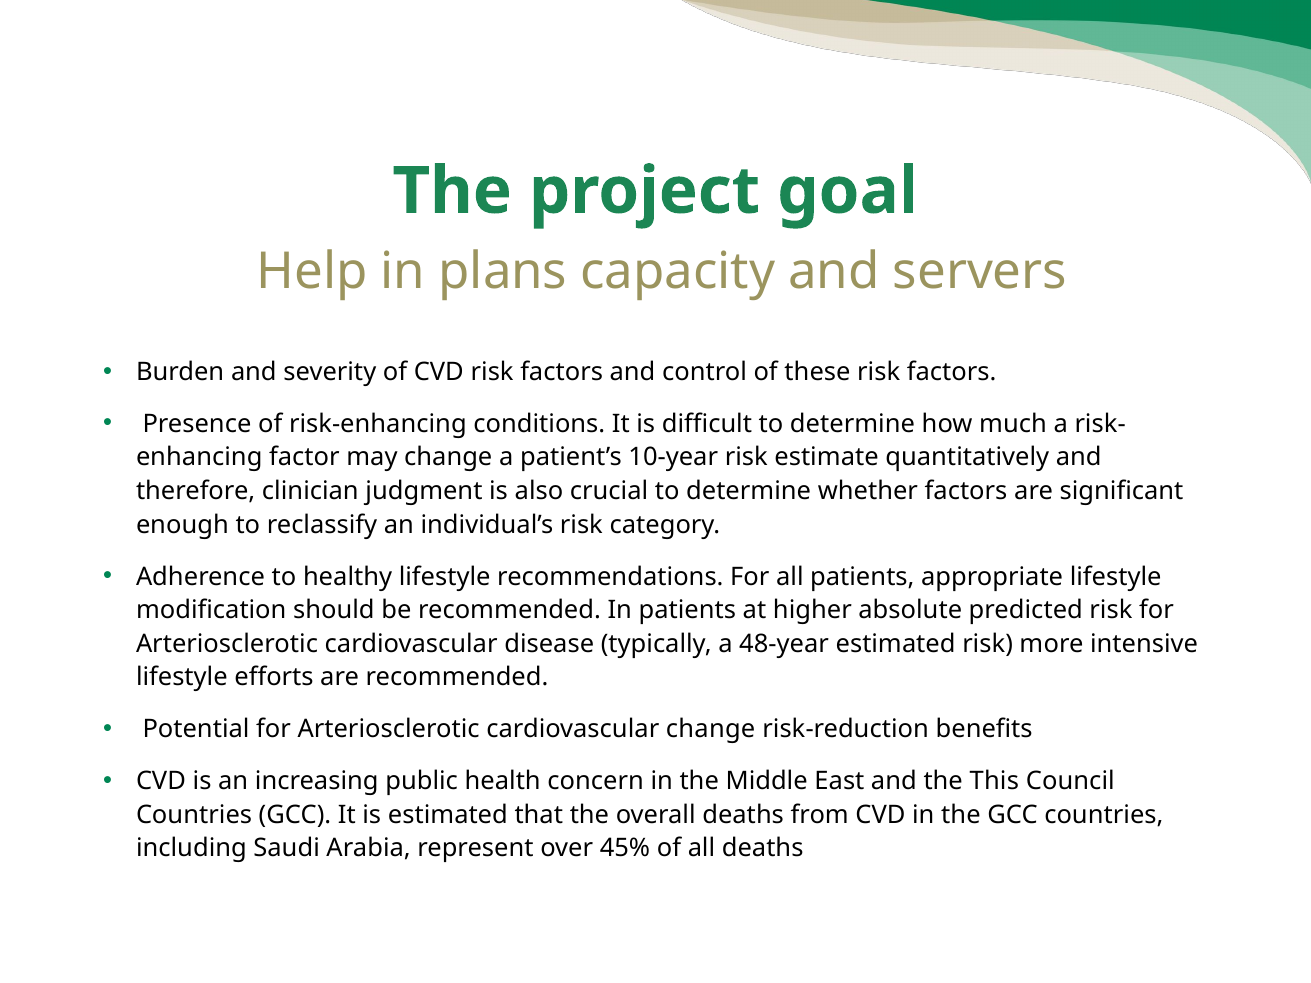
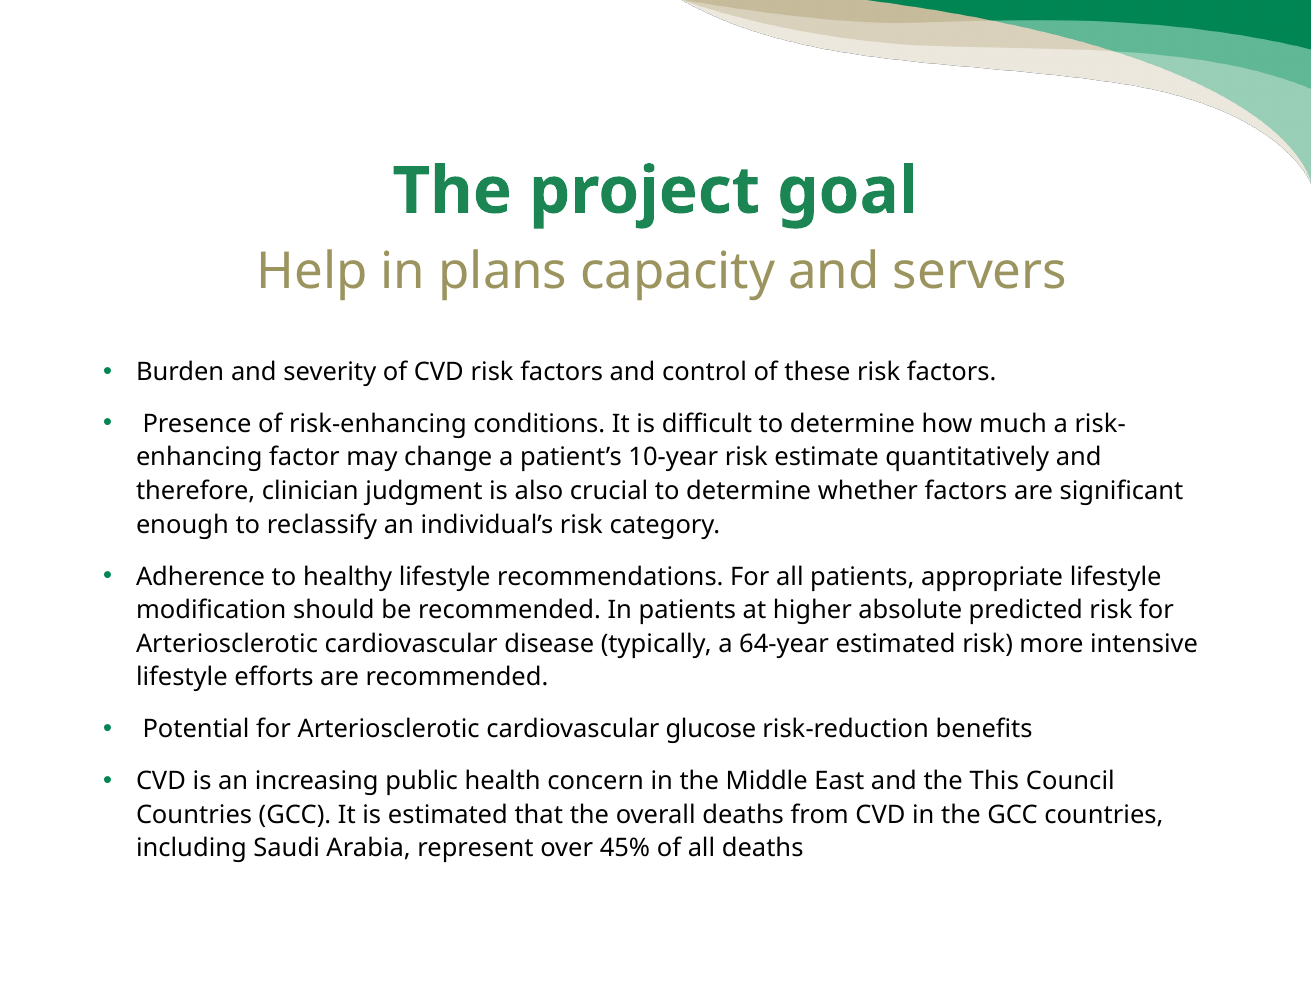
48-year: 48-year -> 64-year
cardiovascular change: change -> glucose
